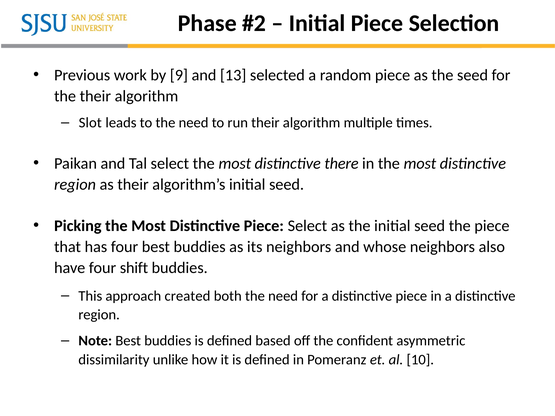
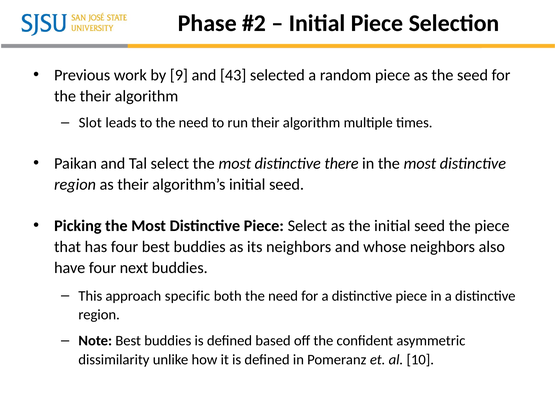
13: 13 -> 43
shift: shift -> next
created: created -> specific
